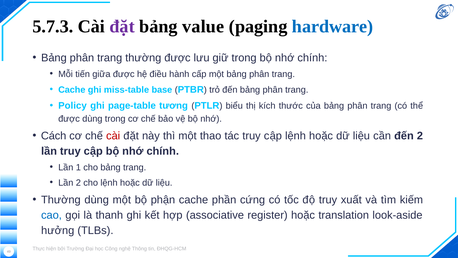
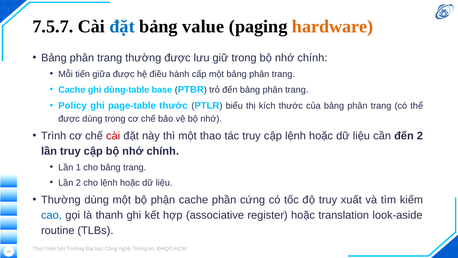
5.7.3: 5.7.3 -> 7.5.7
đặt colour: purple -> blue
hardware colour: blue -> orange
miss-table: miss-table -> dùng-table
page-table tương: tương -> thước
Cách: Cách -> Trình
hưởng: hưởng -> routine
